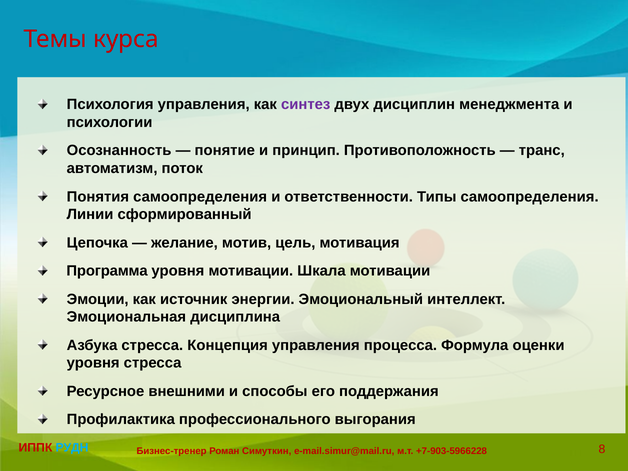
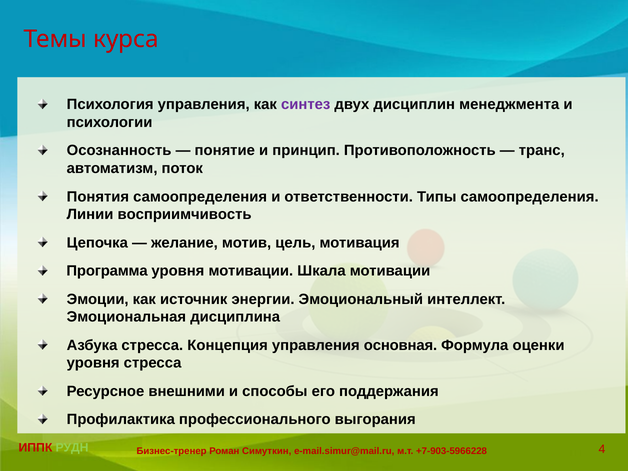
сформированный: сформированный -> восприимчивость
процесса: процесса -> основная
РУДН colour: light blue -> light green
8: 8 -> 4
